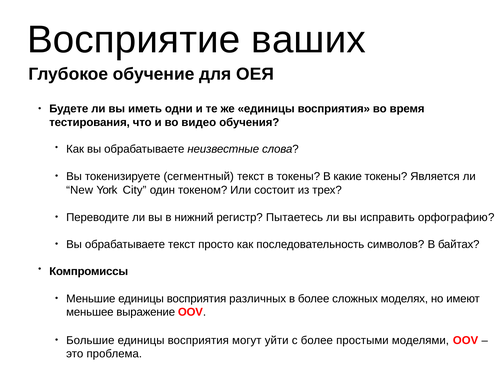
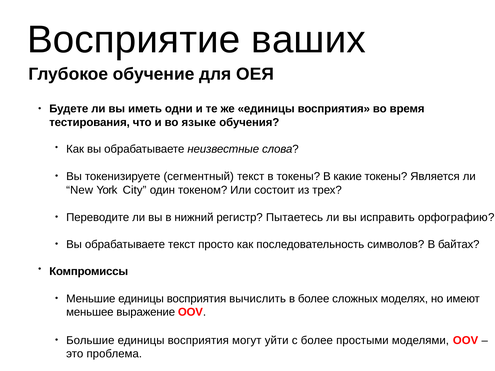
видео: видео -> языке
различных: различных -> вычислить
